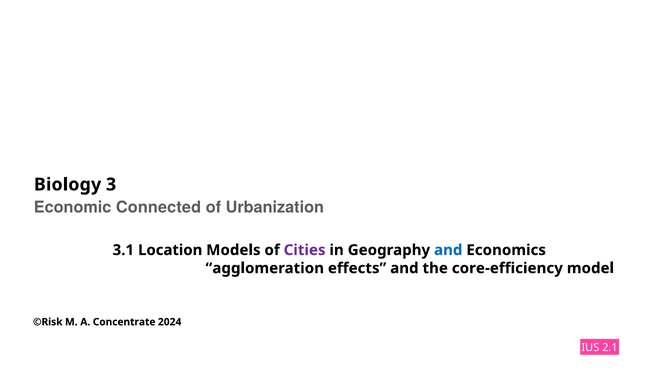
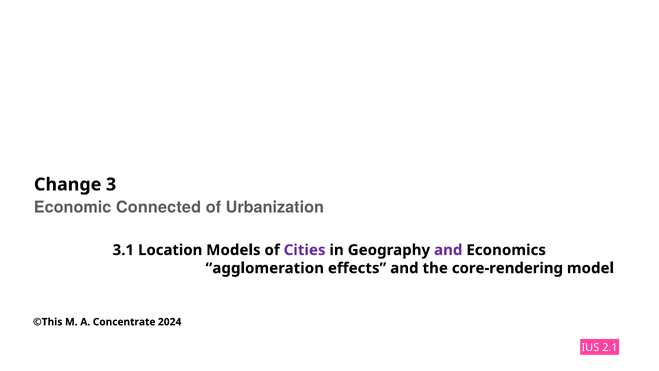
Biology: Biology -> Change
and at (448, 250) colour: blue -> purple
core-efficiency: core-efficiency -> core-rendering
©Risk: ©Risk -> ©This
